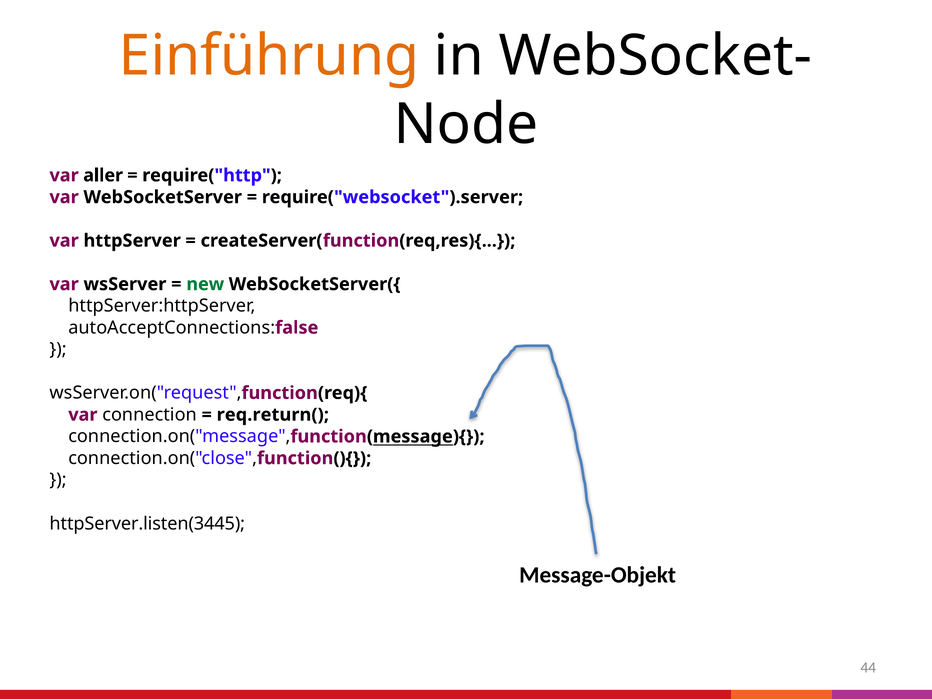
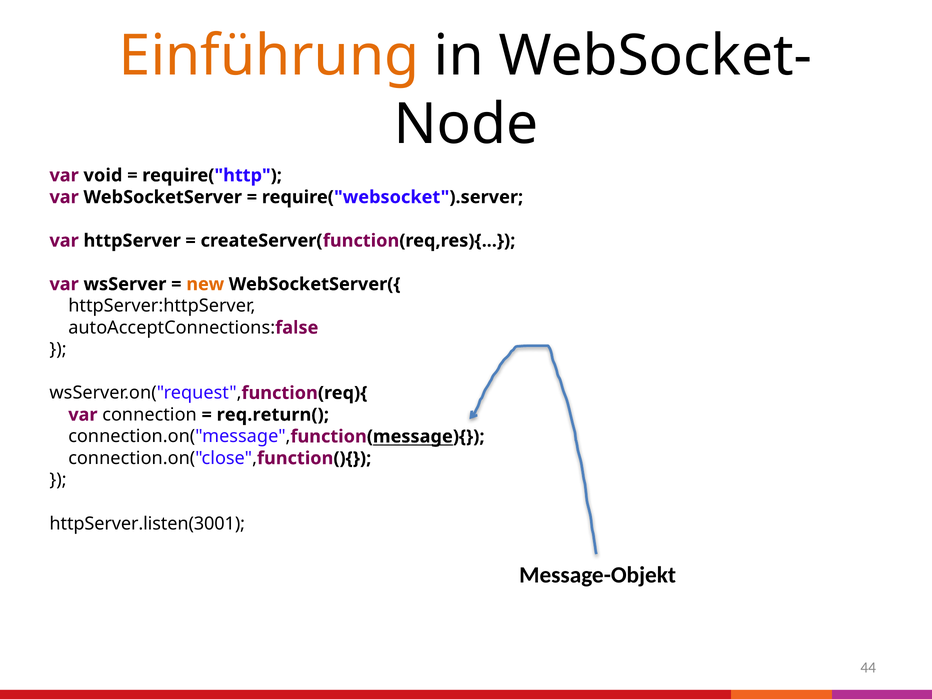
aller: aller -> void
new colour: green -> orange
httpServer.listen(3445: httpServer.listen(3445 -> httpServer.listen(3001
